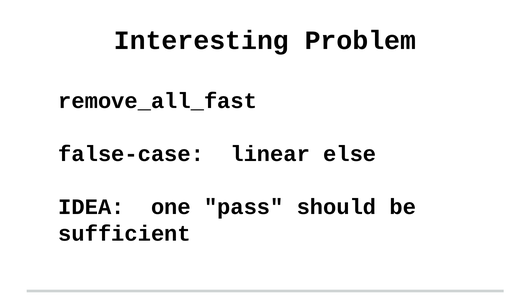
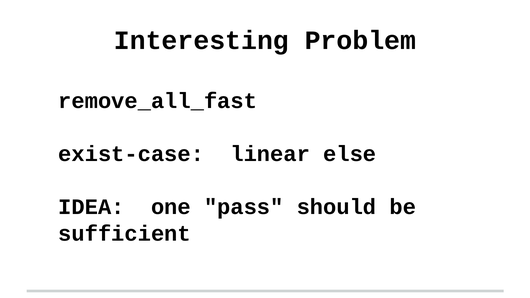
false-case: false-case -> exist-case
